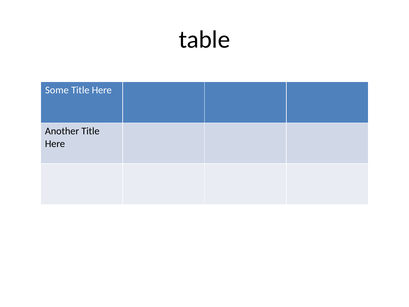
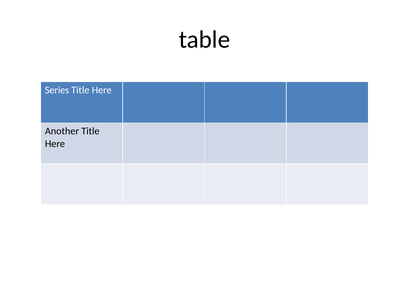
Some: Some -> Series
